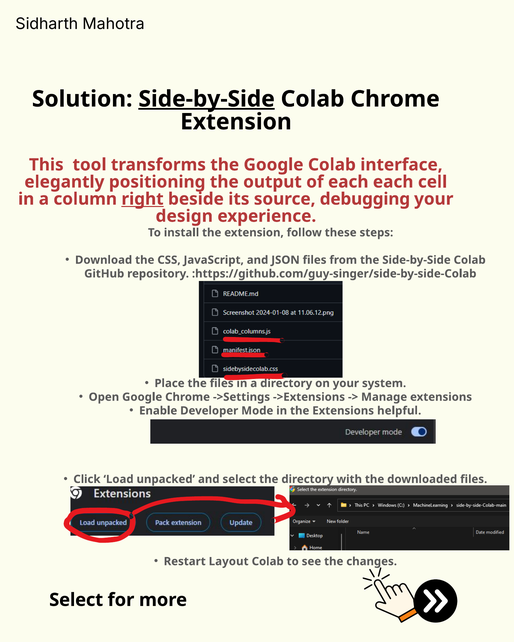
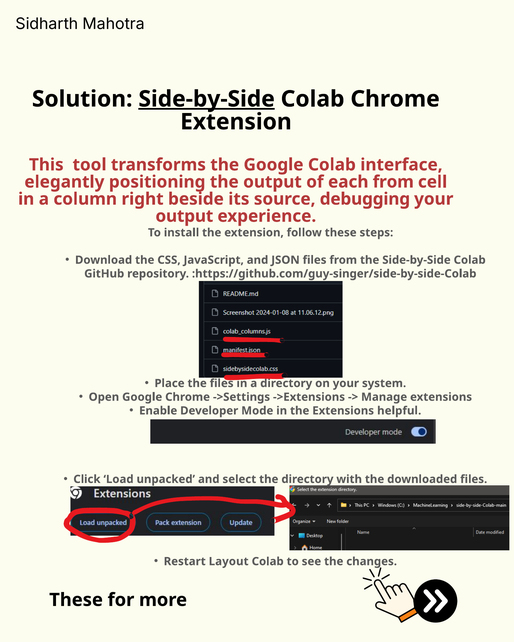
each each: each -> from
right underline: present -> none
design at (184, 216): design -> output
Select at (76, 600): Select -> These
